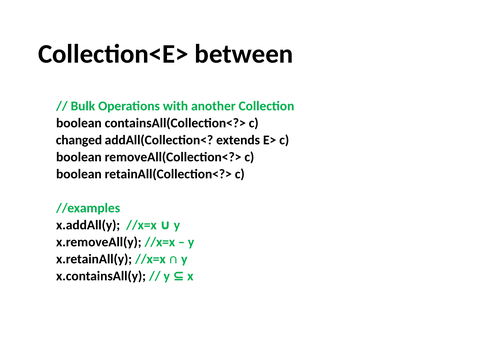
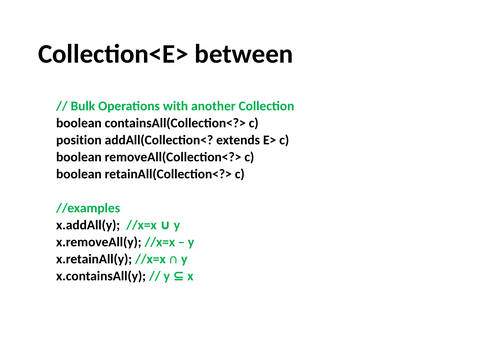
changed: changed -> position
